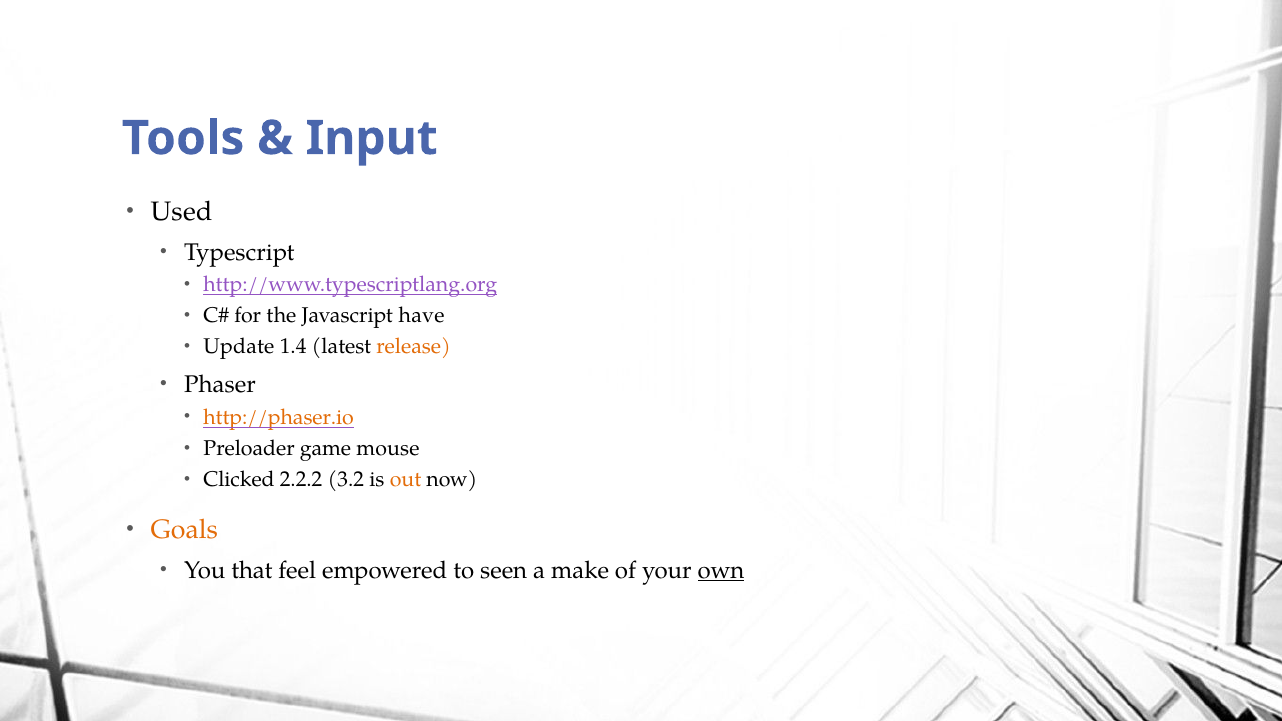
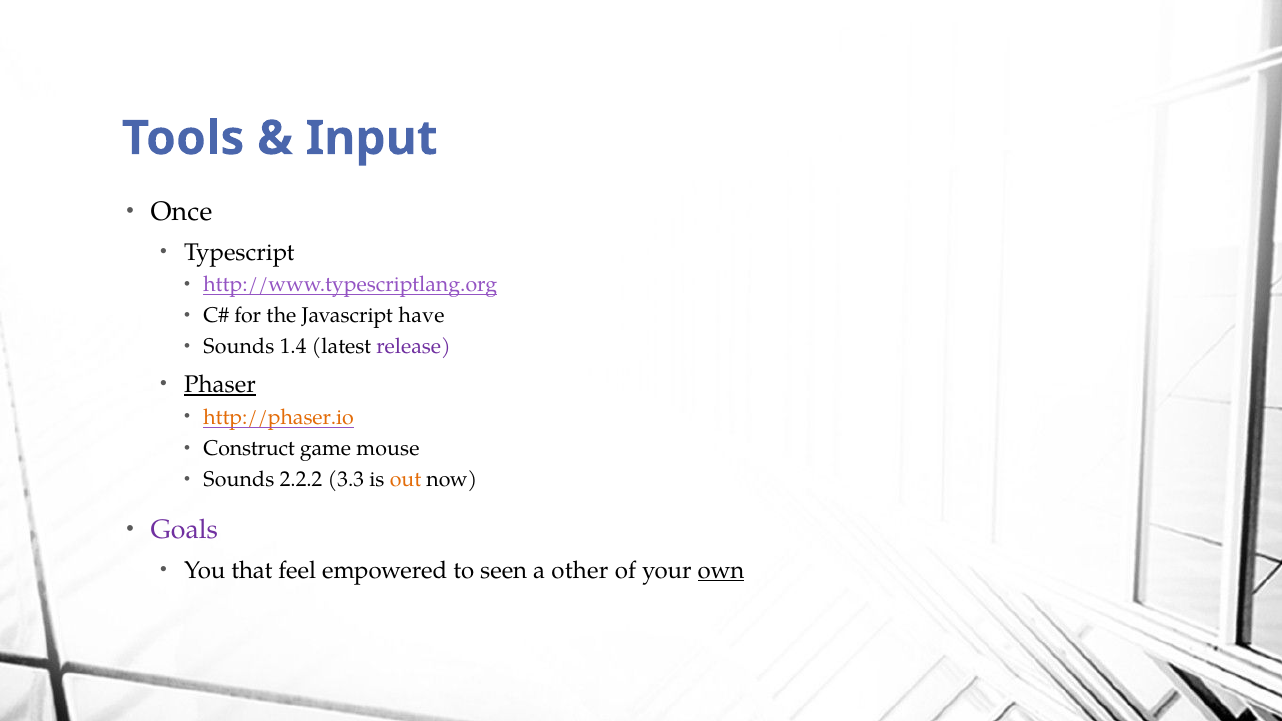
Used: Used -> Once
Update at (239, 347): Update -> Sounds
release colour: orange -> purple
Phaser underline: none -> present
Preloader: Preloader -> Construct
Clicked at (239, 480): Clicked -> Sounds
3.2: 3.2 -> 3.3
Goals colour: orange -> purple
make: make -> other
